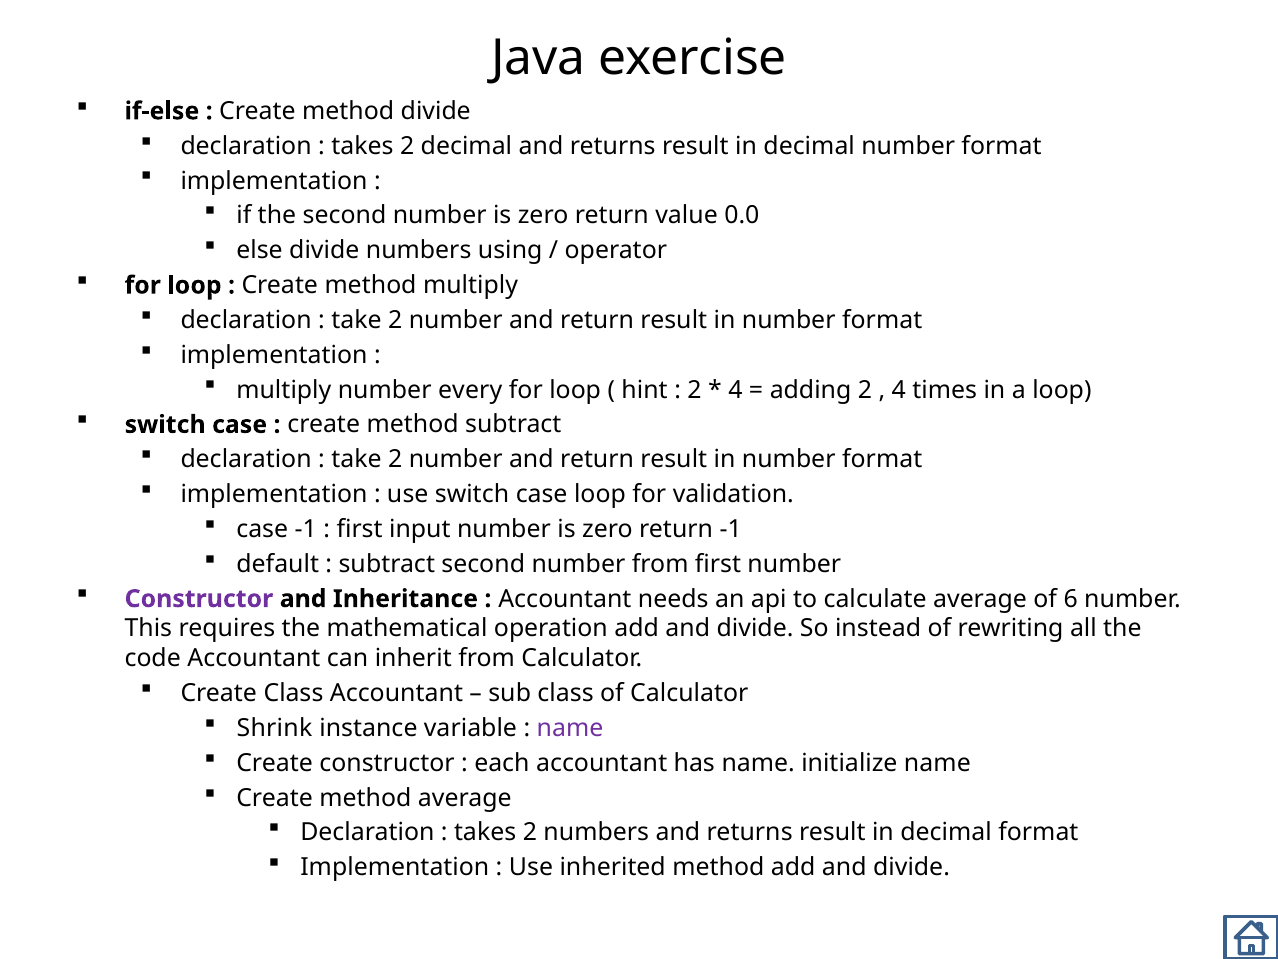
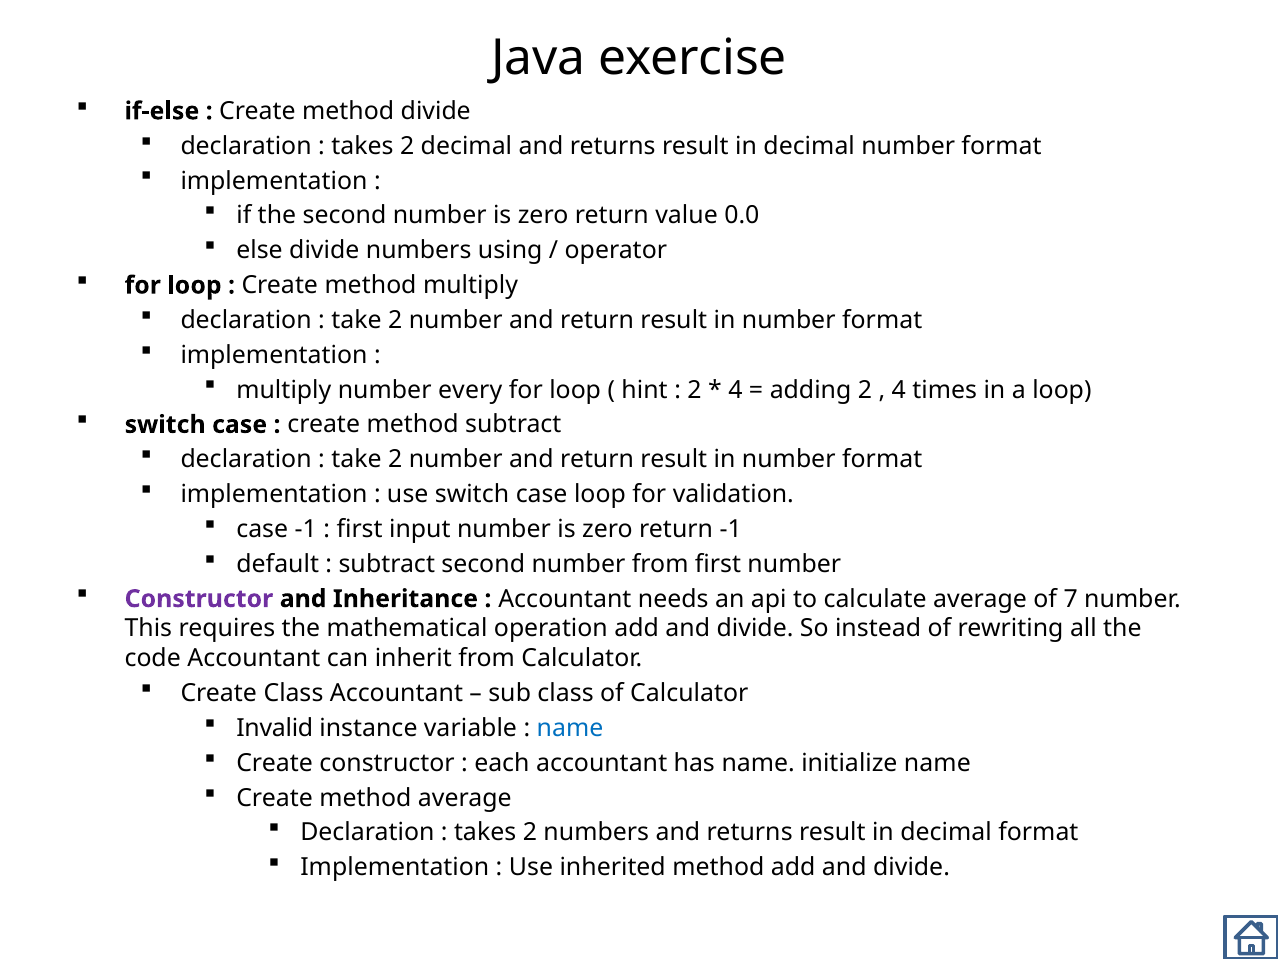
6: 6 -> 7
Shrink: Shrink -> Invalid
name at (570, 728) colour: purple -> blue
